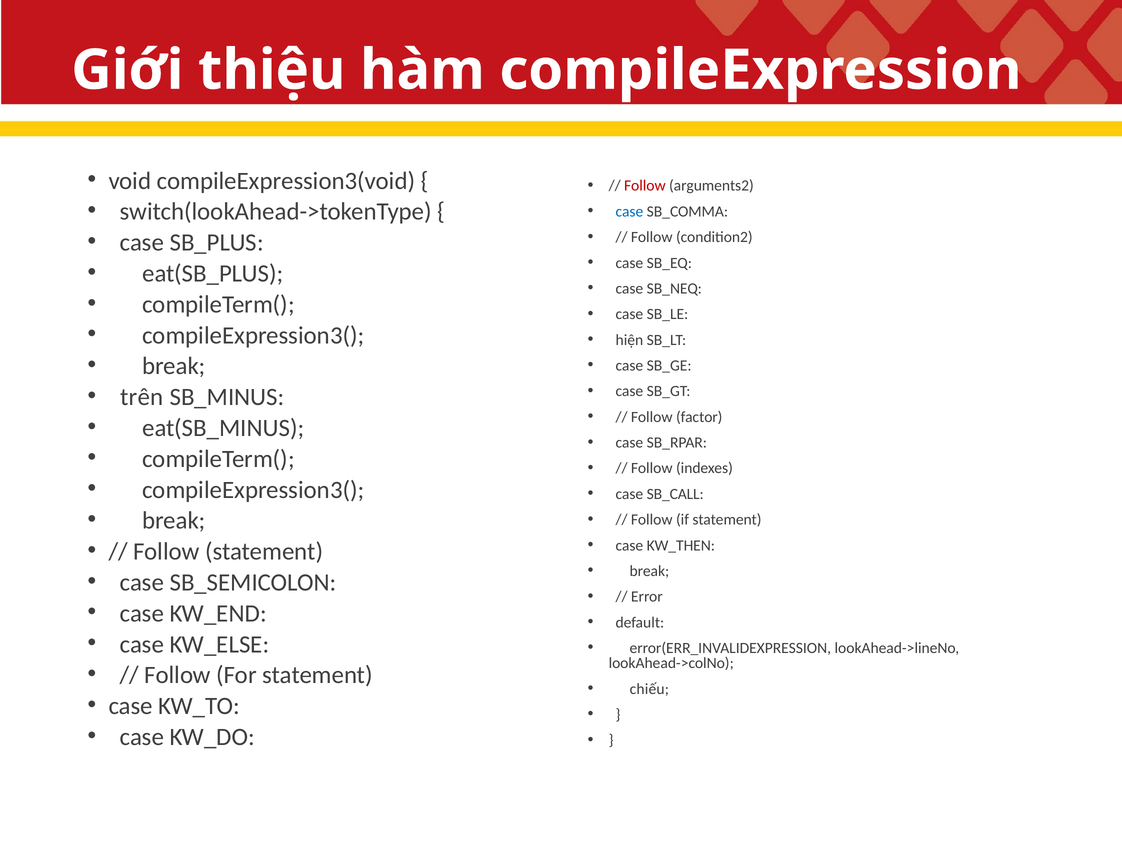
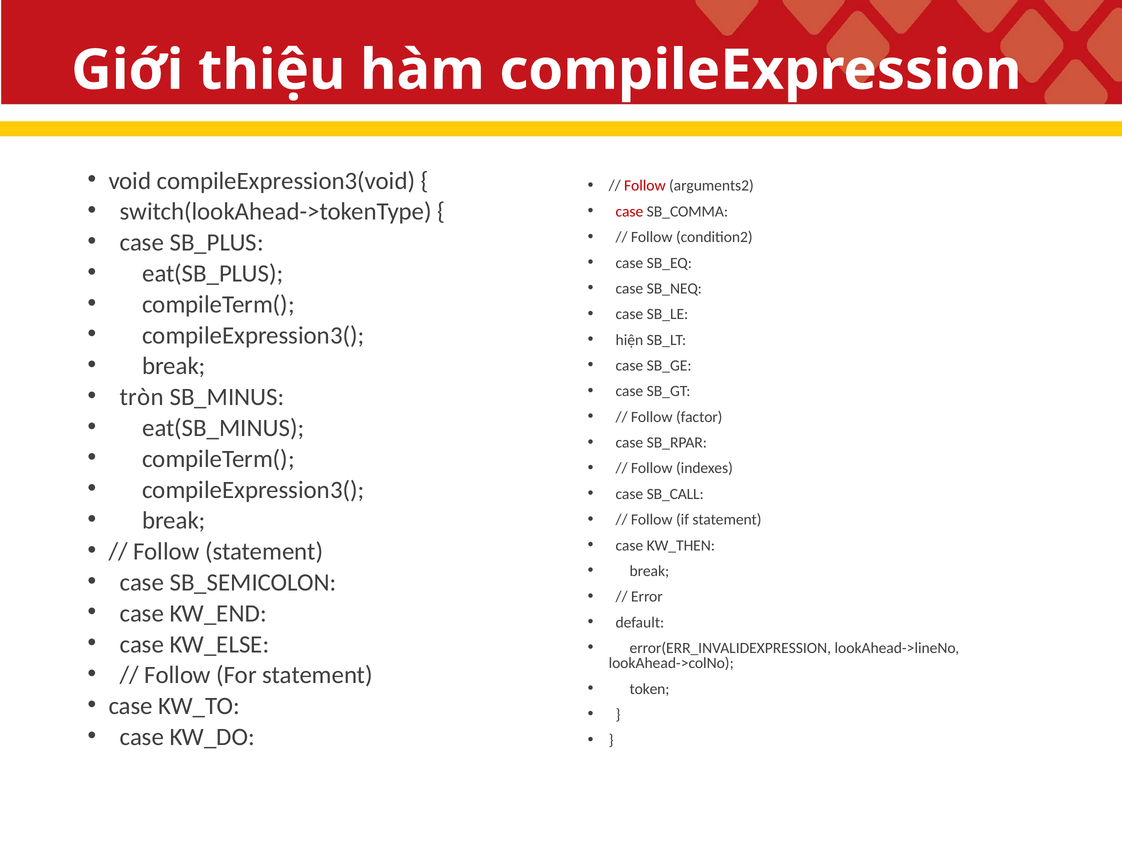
case at (629, 211) colour: blue -> red
trên: trên -> tròn
chiếu: chiếu -> token
